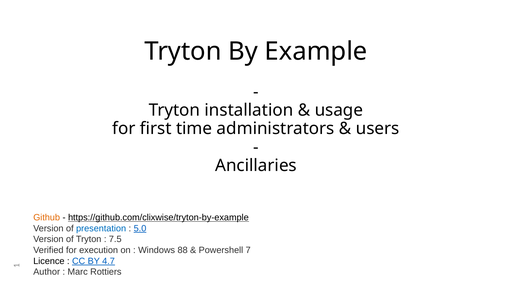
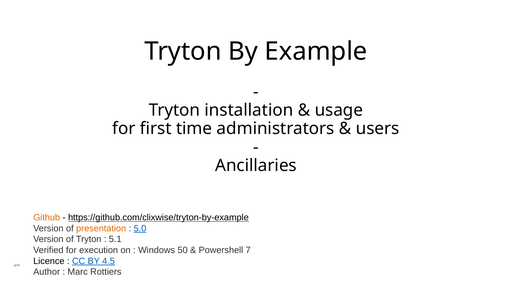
presentation colour: blue -> orange
7.5: 7.5 -> 5.1
88: 88 -> 50
4.7: 4.7 -> 4.5
